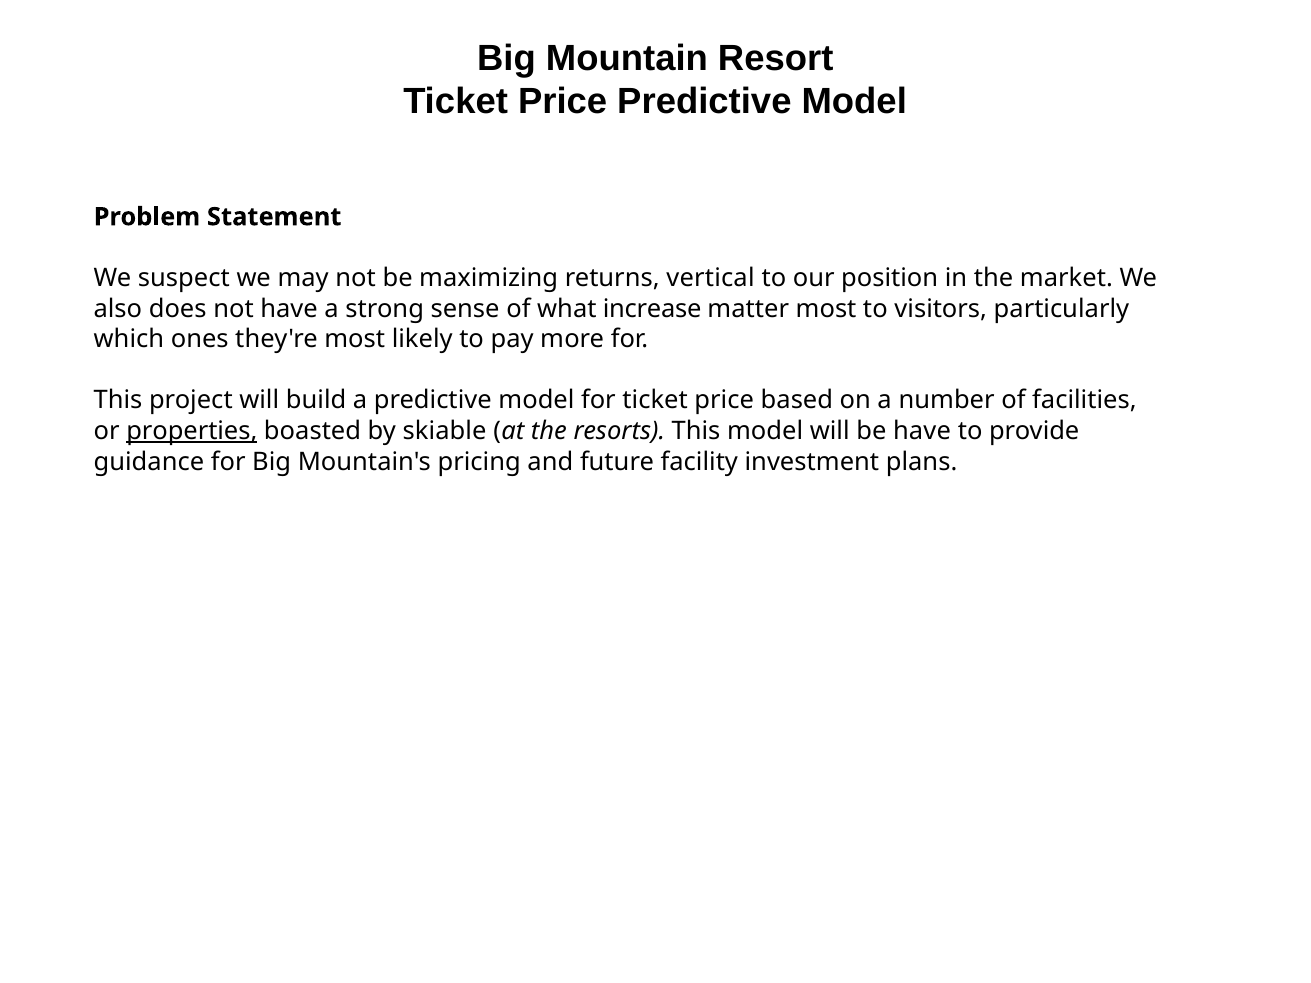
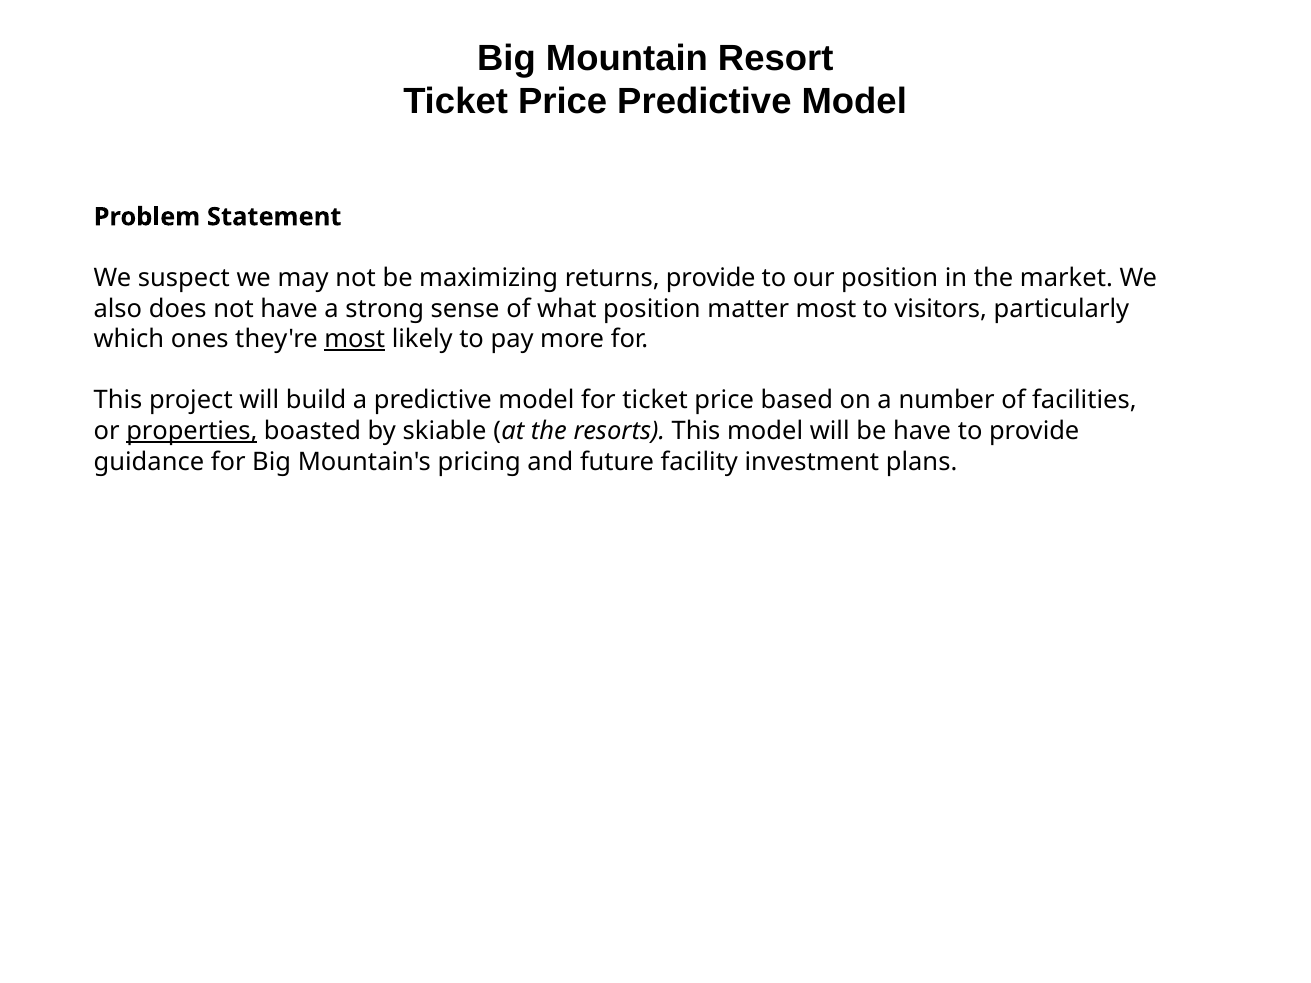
returns vertical: vertical -> provide
what increase: increase -> position
most at (355, 339) underline: none -> present
